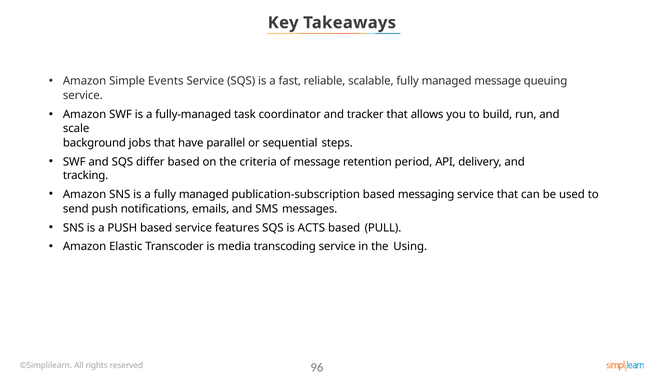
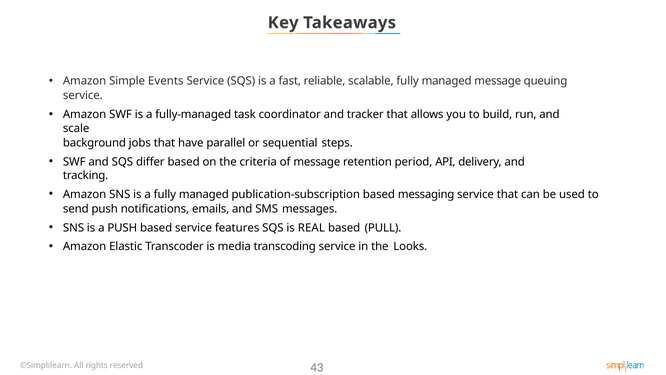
ACTS: ACTS -> REAL
Using: Using -> Looks
96: 96 -> 43
